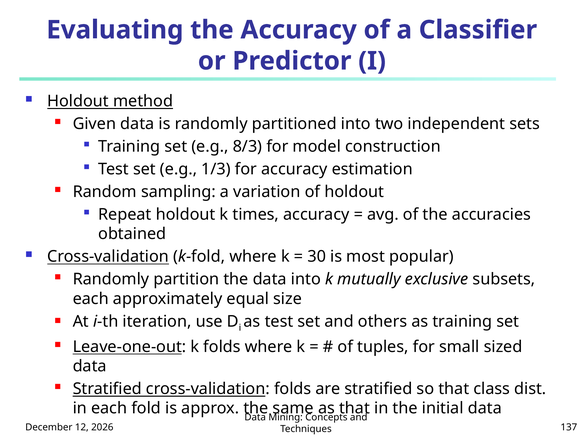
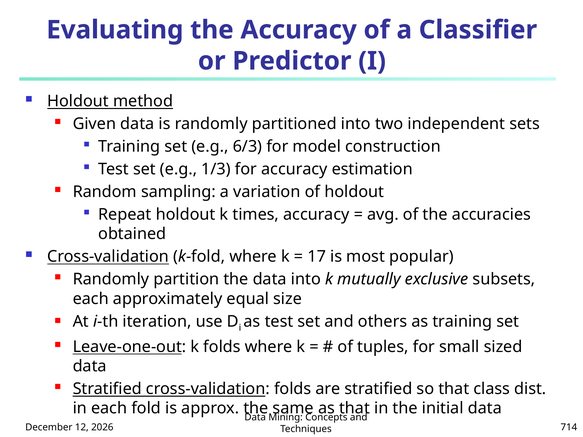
8/3: 8/3 -> 6/3
30: 30 -> 17
137: 137 -> 714
